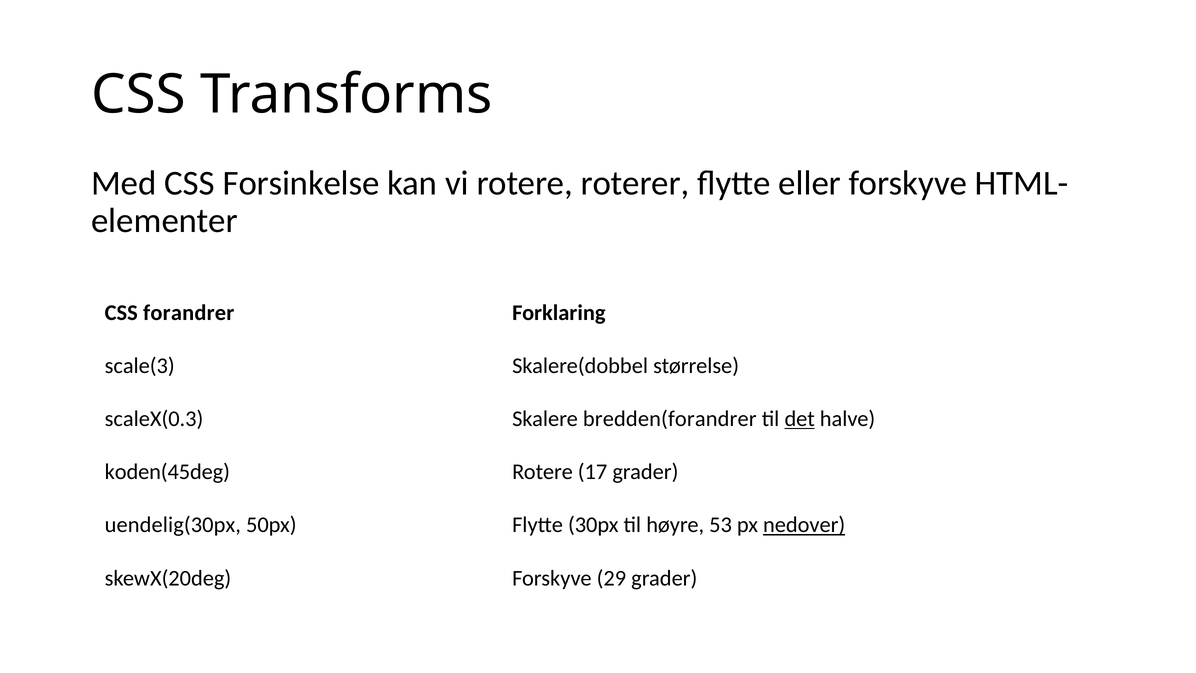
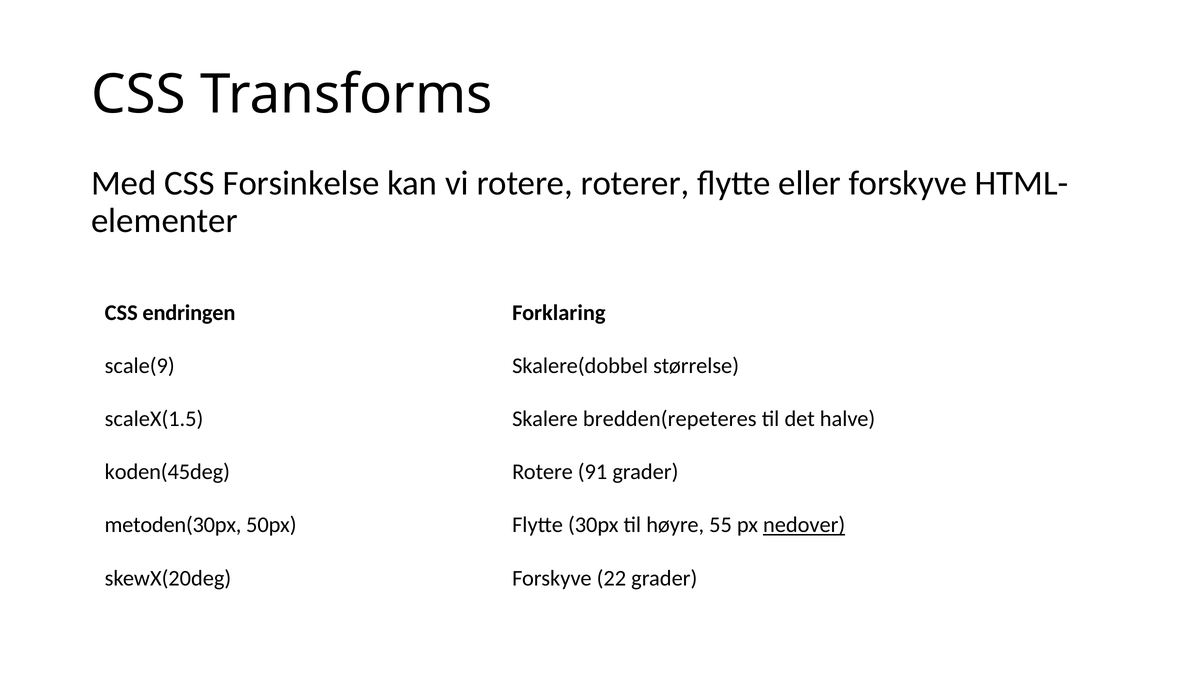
forandrer: forandrer -> endringen
scale(3: scale(3 -> scale(9
scaleX(0.3: scaleX(0.3 -> scaleX(1.5
bredden(forandrer: bredden(forandrer -> bredden(repeteres
det underline: present -> none
17: 17 -> 91
uendelig(30px: uendelig(30px -> metoden(30px
53: 53 -> 55
29: 29 -> 22
